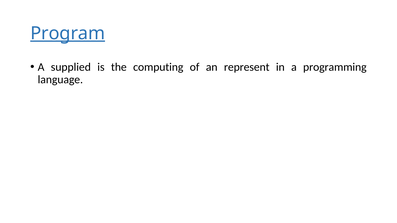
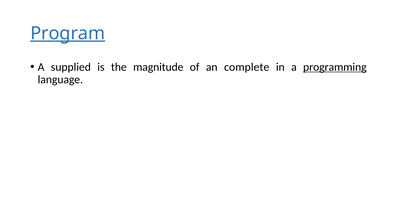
computing: computing -> magnitude
represent: represent -> complete
programming underline: none -> present
